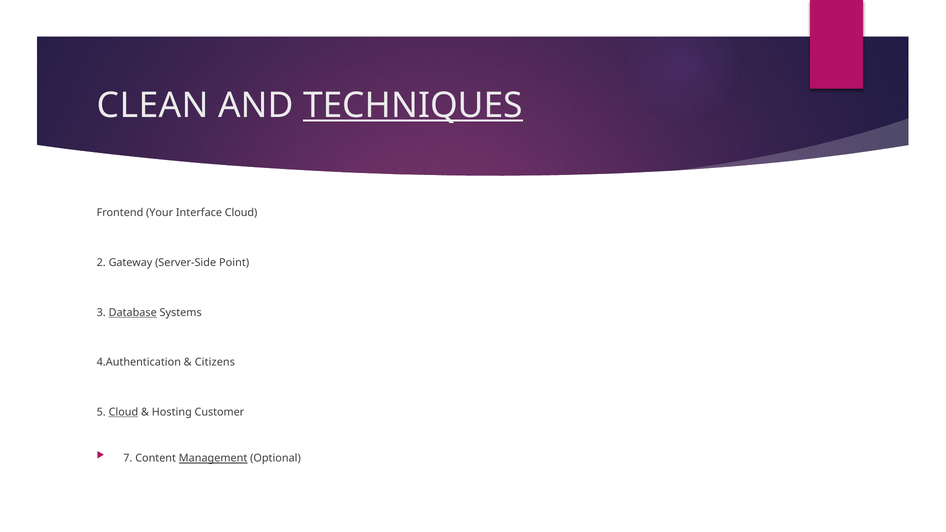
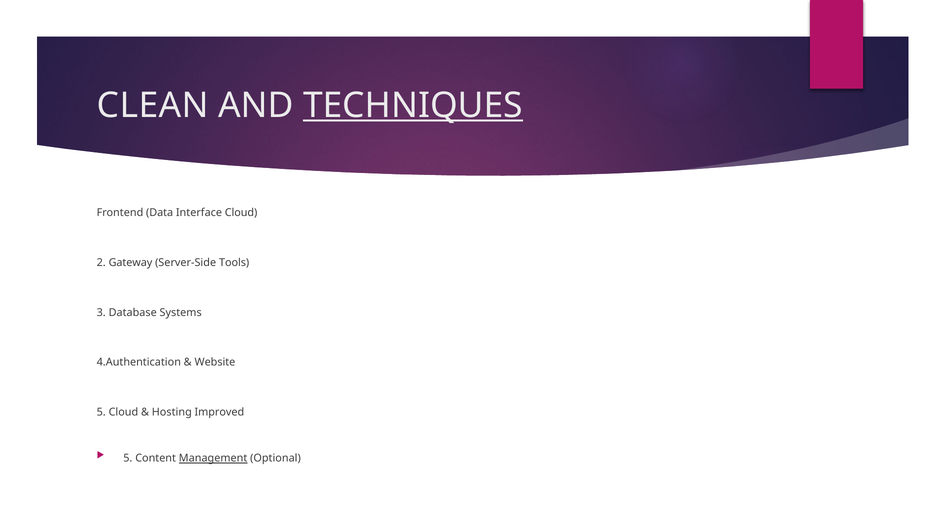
Your: Your -> Data
Point: Point -> Tools
Database underline: present -> none
Citizens: Citizens -> Website
Cloud at (123, 412) underline: present -> none
Customer: Customer -> Improved
7 at (128, 458): 7 -> 5
